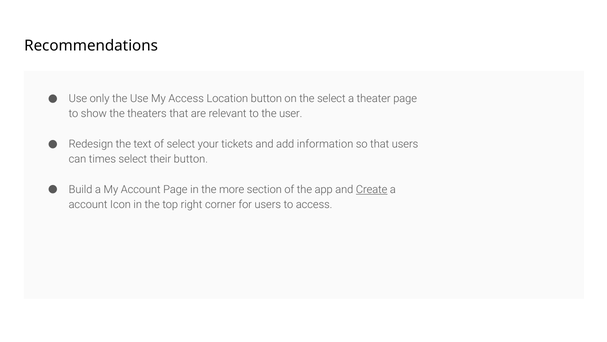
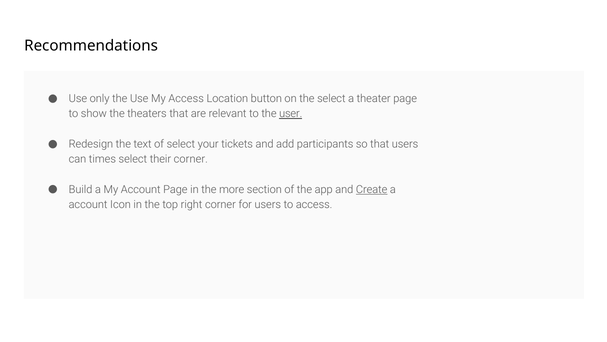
user underline: none -> present
information: information -> participants
their button: button -> corner
